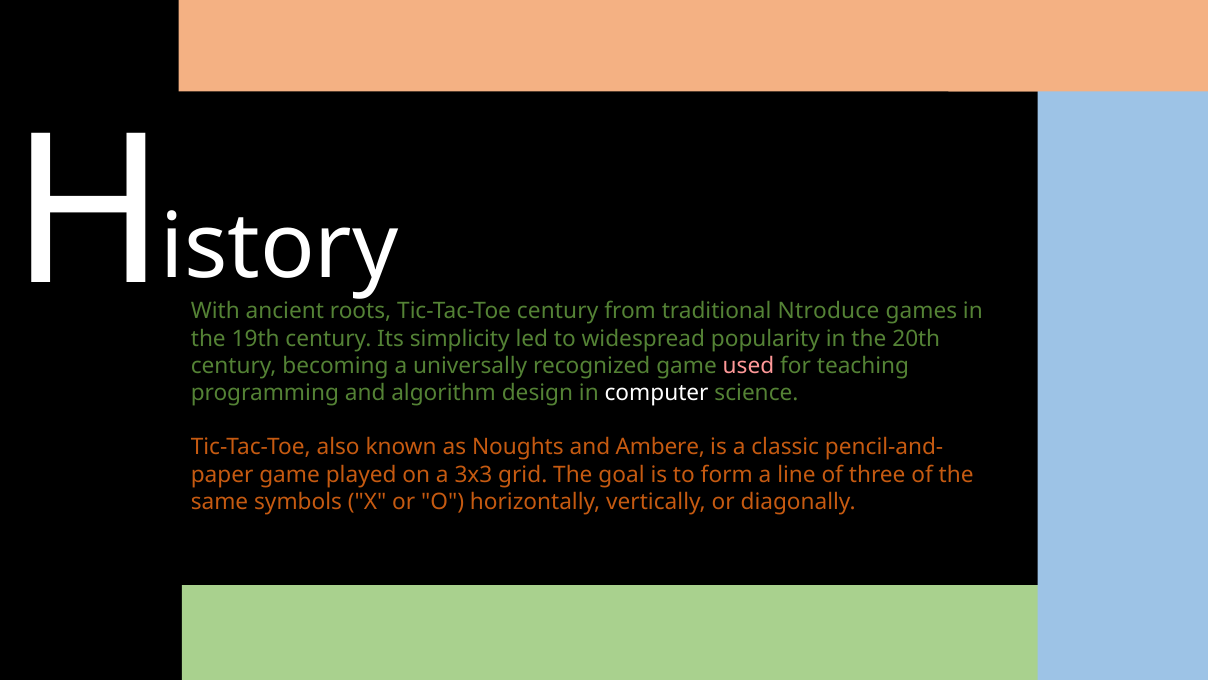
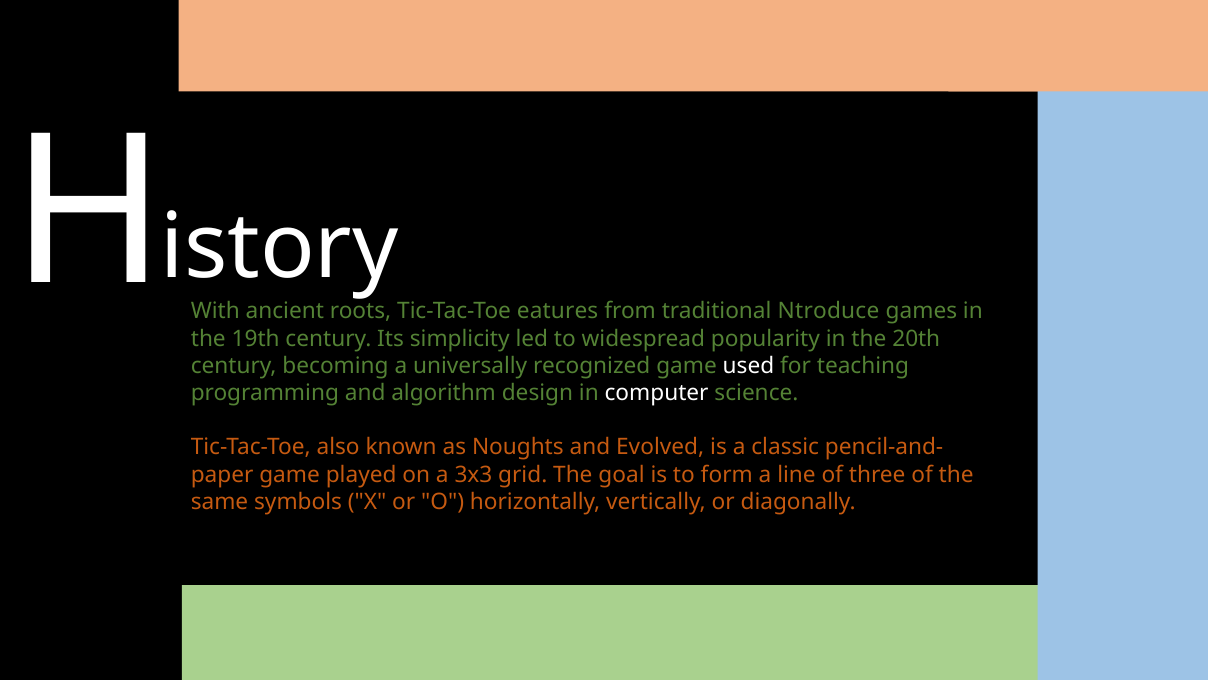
Tic-Tac-Toe century: century -> eatures
used colour: pink -> white
Ambere: Ambere -> Evolved
